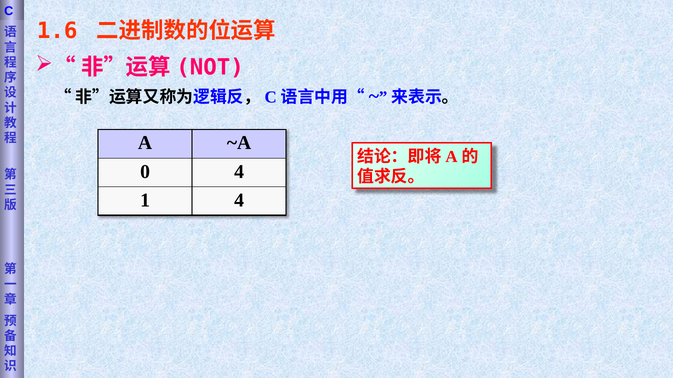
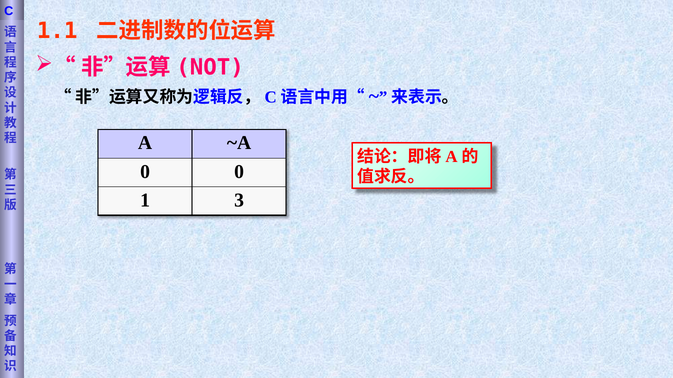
1.6: 1.6 -> 1.1
0 4: 4 -> 0
1 4: 4 -> 3
